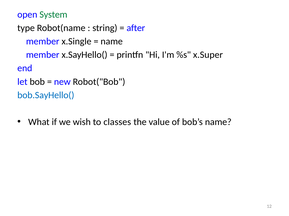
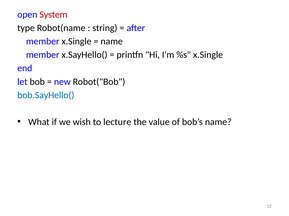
System colour: green -> red
%s x.Super: x.Super -> x.Single
classes: classes -> lecture
